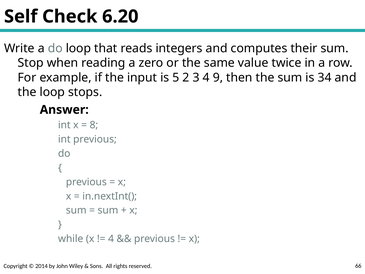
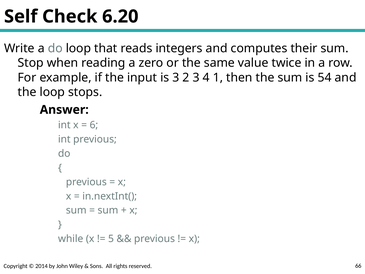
is 5: 5 -> 3
9: 9 -> 1
34: 34 -> 54
8: 8 -> 6
4 at (111, 239): 4 -> 5
